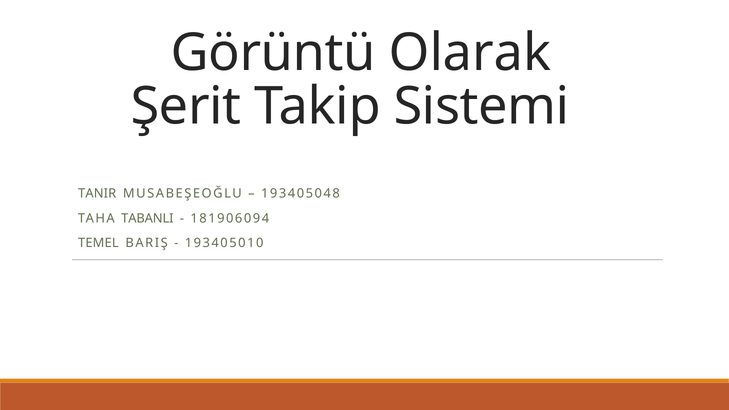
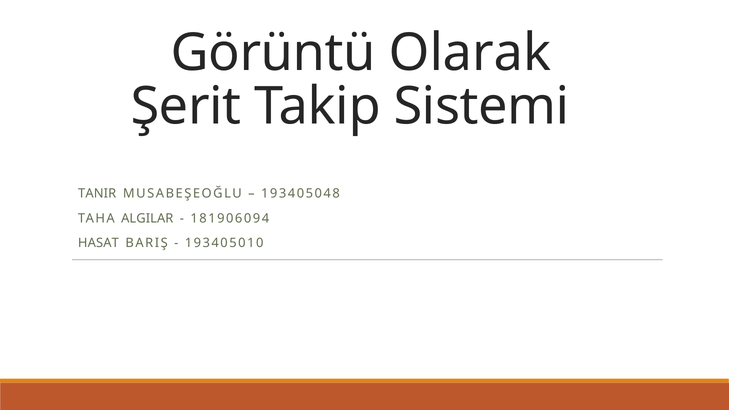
TABANLI: TABANLI -> ALGILAR
TEMEL: TEMEL -> HASAT
